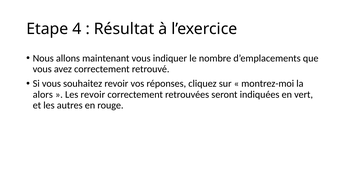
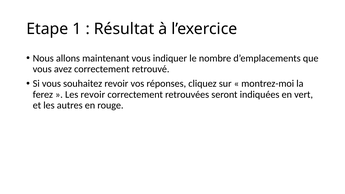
4: 4 -> 1
alors: alors -> ferez
